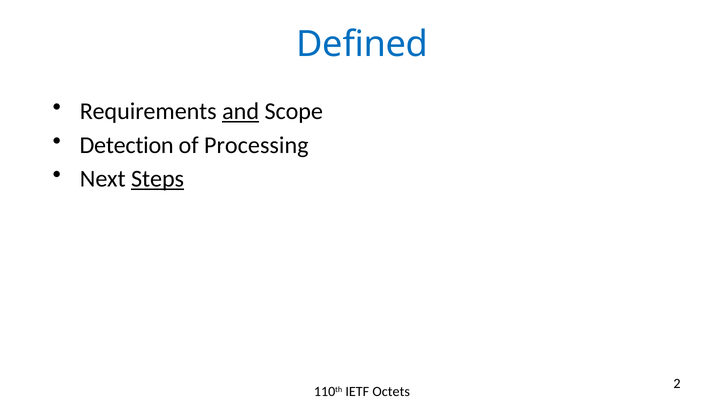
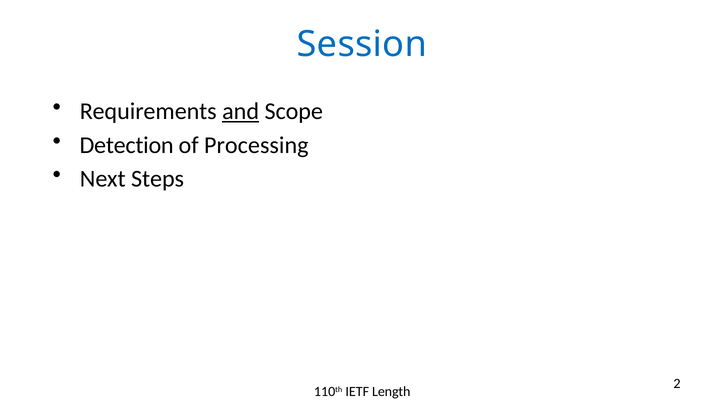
Defined: Defined -> Session
Steps underline: present -> none
Octets: Octets -> Length
